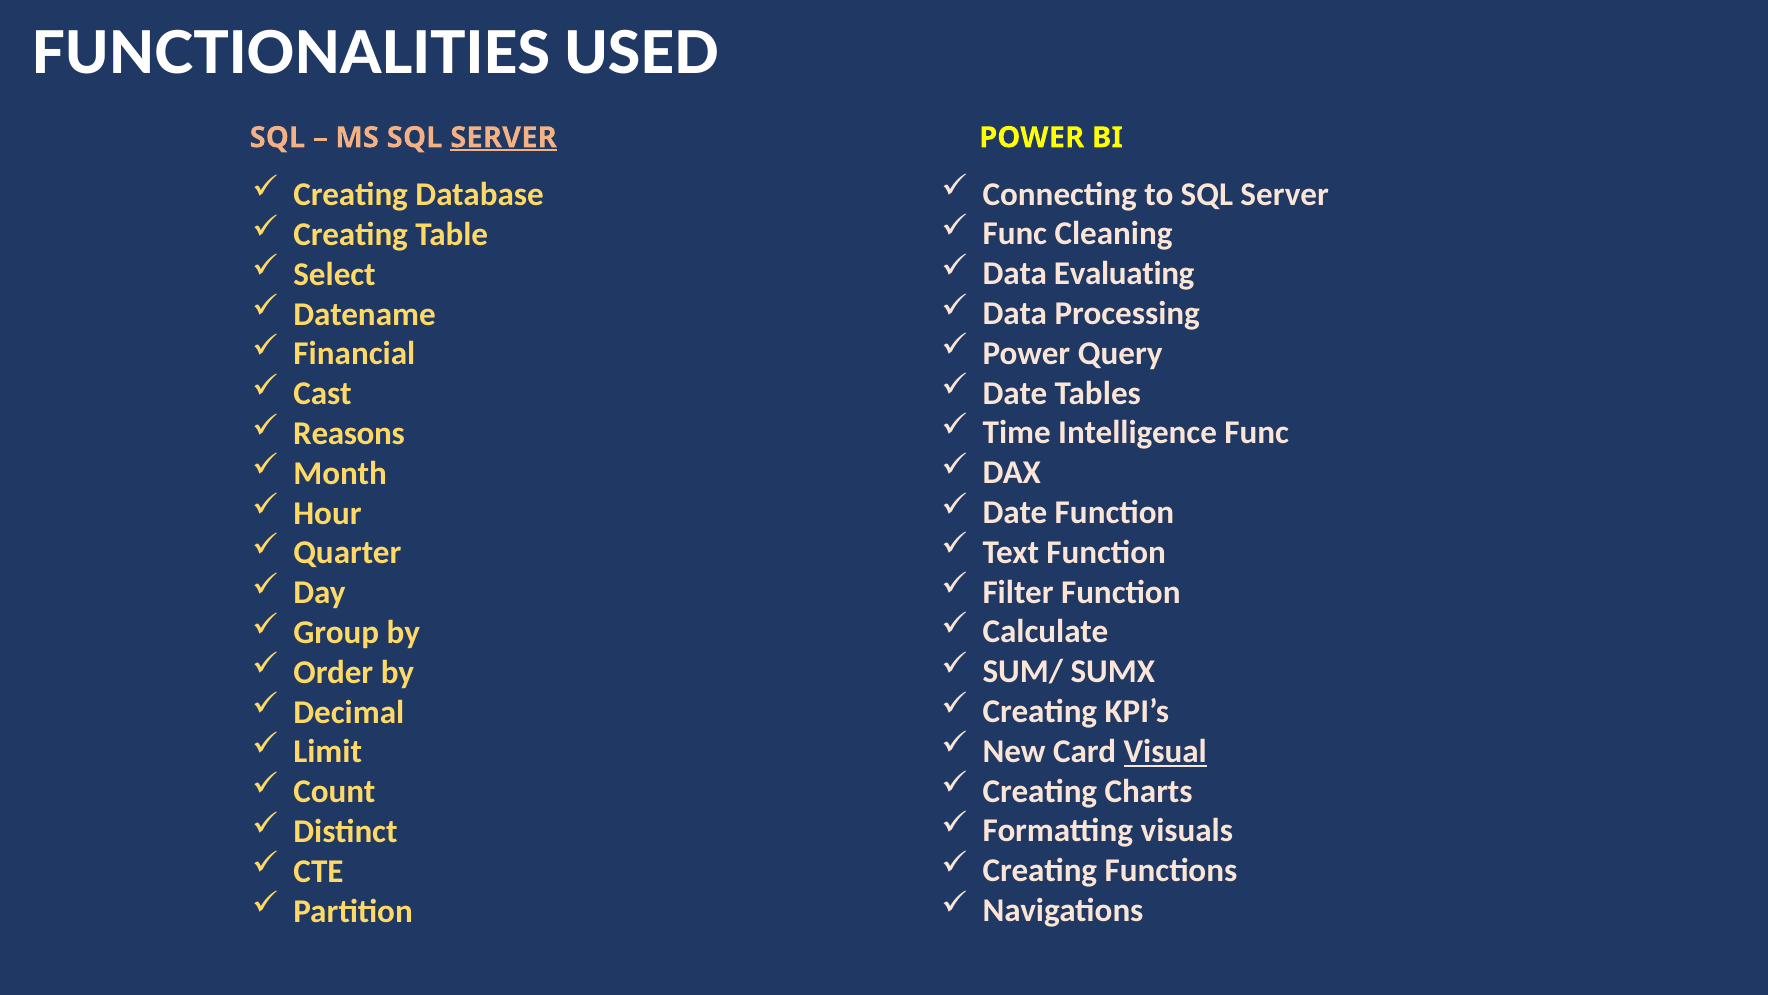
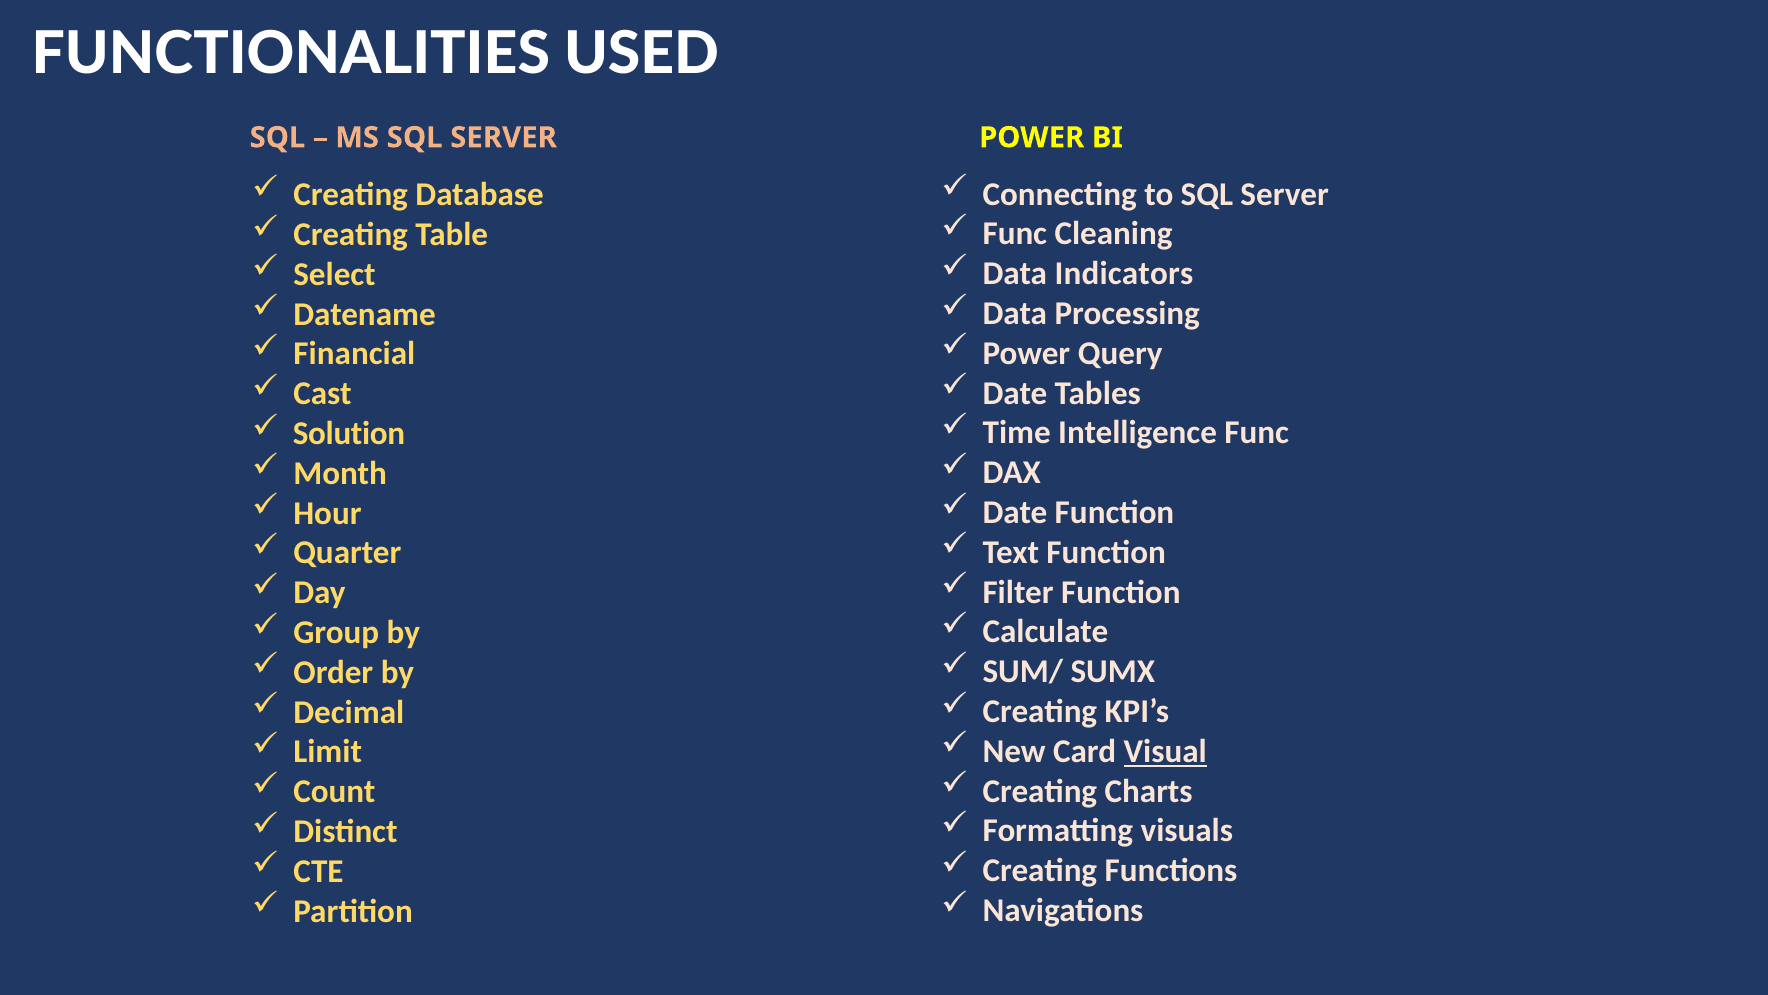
SERVER at (504, 137) underline: present -> none
Evaluating: Evaluating -> Indicators
Reasons: Reasons -> Solution
